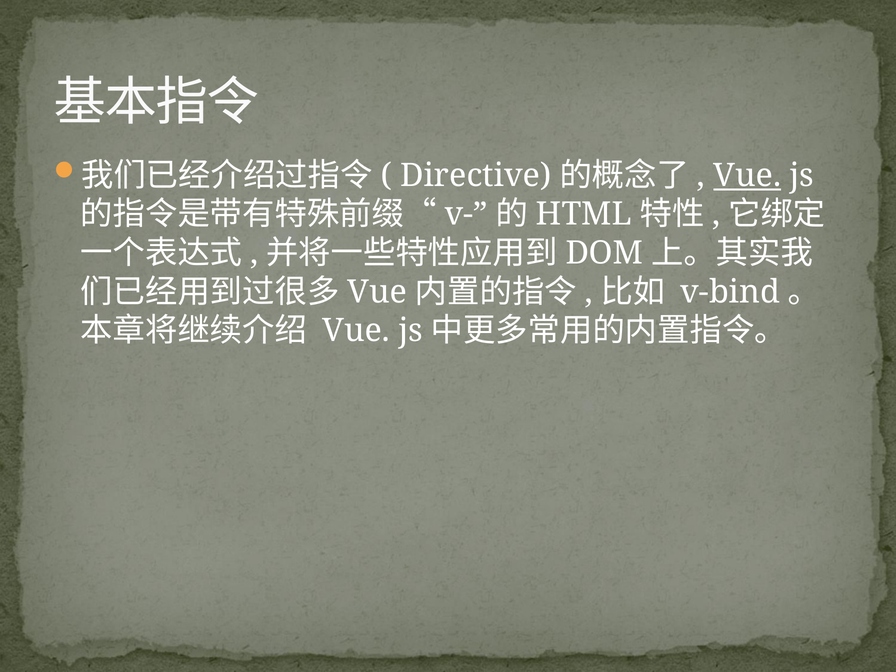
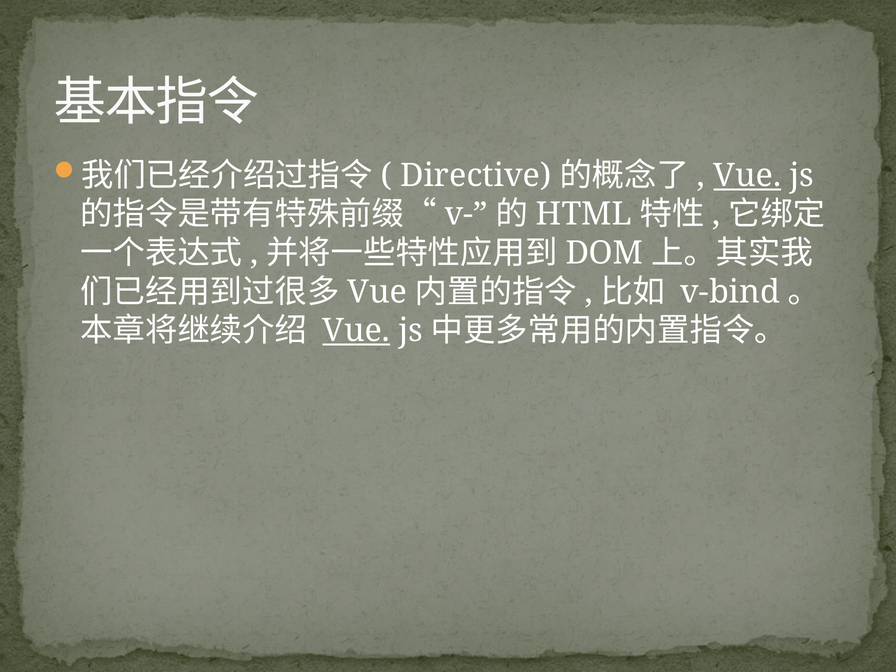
Vue at (356, 331) underline: none -> present
